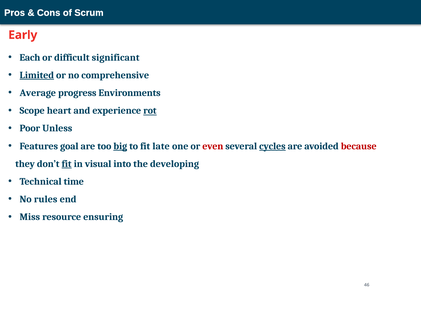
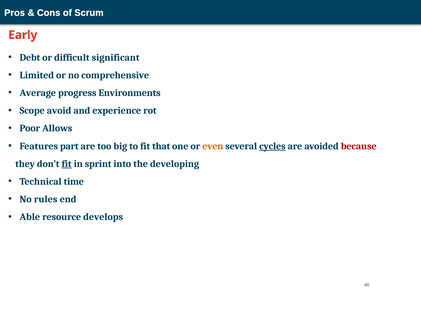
Each: Each -> Debt
Limited underline: present -> none
heart: heart -> avoid
rot underline: present -> none
Unless: Unless -> Allows
goal: goal -> part
big underline: present -> none
late: late -> that
even colour: red -> orange
visual: visual -> sprint
Miss: Miss -> Able
ensuring: ensuring -> develops
